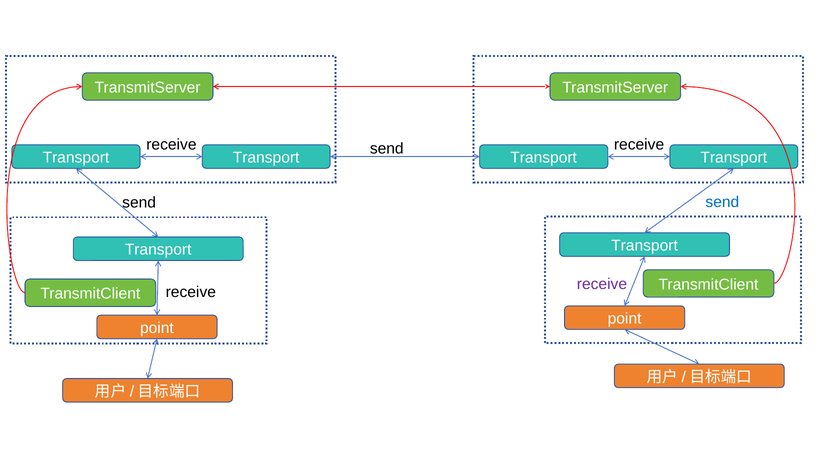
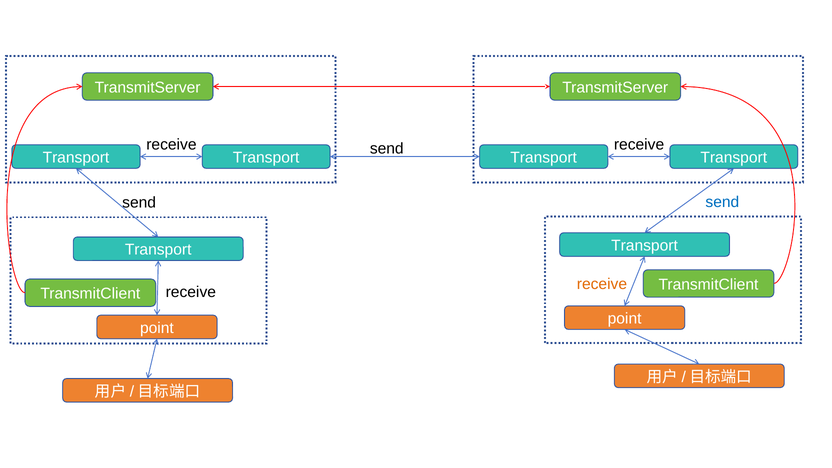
receive at (602, 284) colour: purple -> orange
